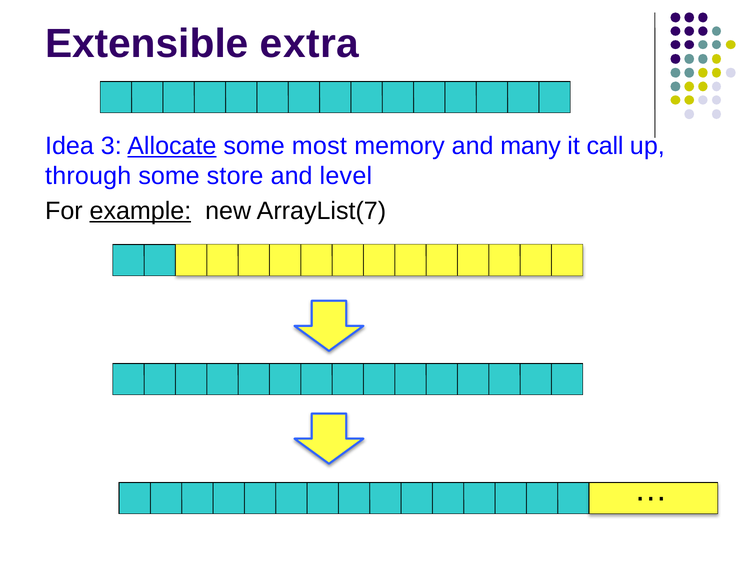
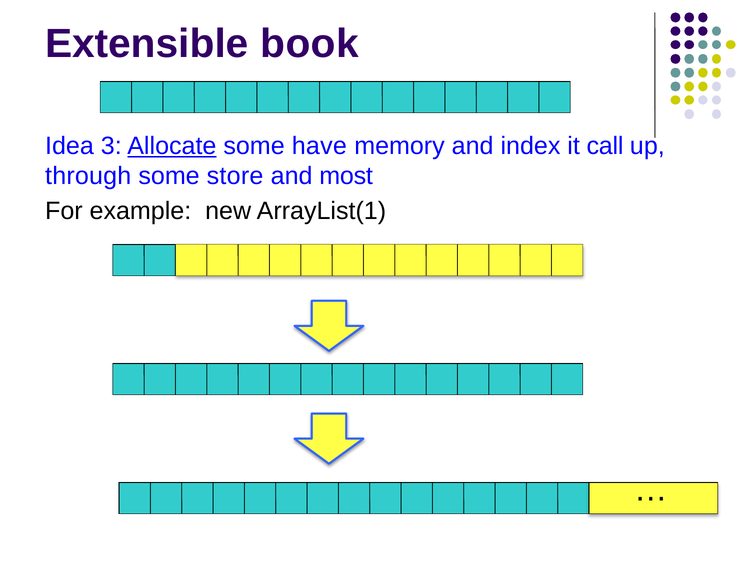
extra: extra -> book
most: most -> have
many: many -> index
level: level -> most
example underline: present -> none
ArrayList(7: ArrayList(7 -> ArrayList(1
